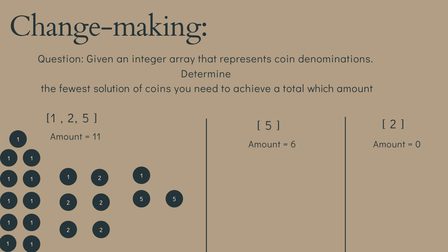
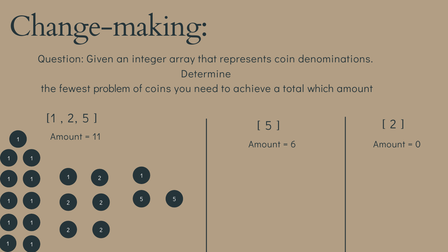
solution: solution -> problem
